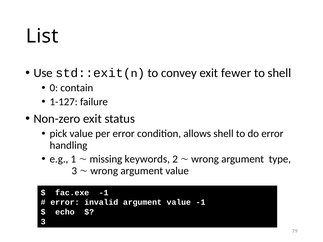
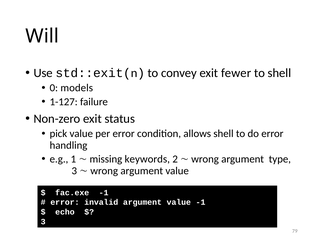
List: List -> Will
contain: contain -> models
